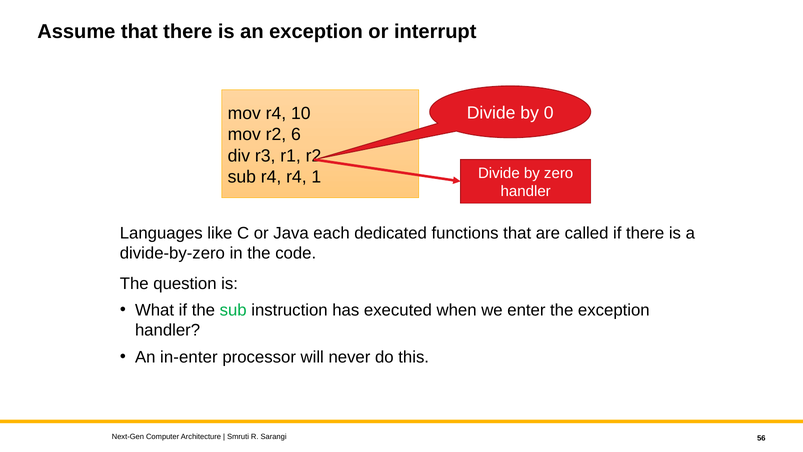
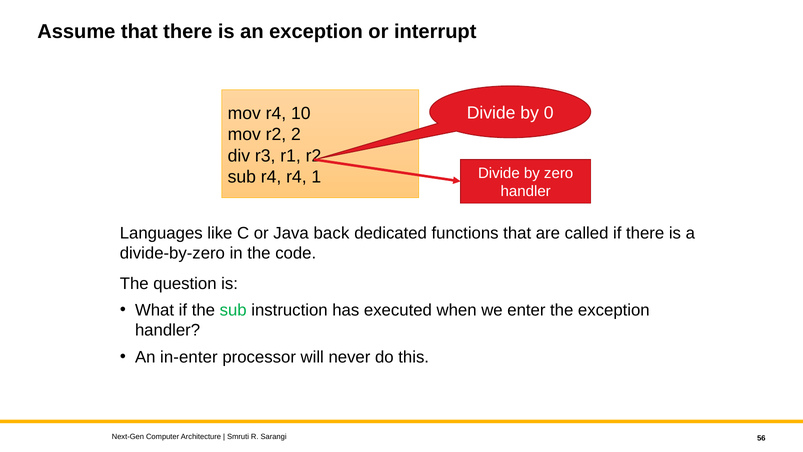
6: 6 -> 2
each: each -> back
